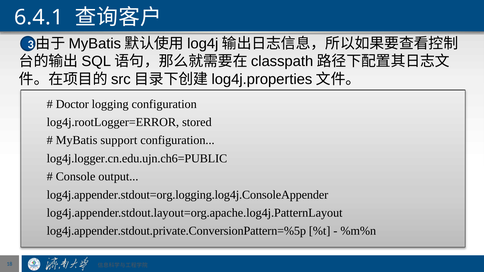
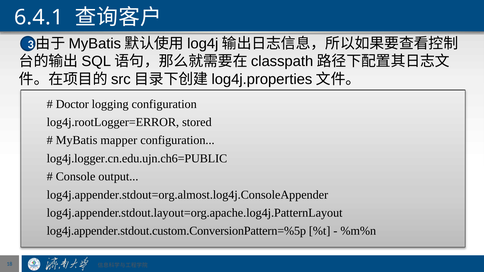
support: support -> mapper
log4j.appender.stdout=org.logging.log4j.ConsoleAppender: log4j.appender.stdout=org.logging.log4j.ConsoleAppender -> log4j.appender.stdout=org.almost.log4j.ConsoleAppender
log4j.appender.stdout.private.ConversionPattern=%5p: log4j.appender.stdout.private.ConversionPattern=%5p -> log4j.appender.stdout.custom.ConversionPattern=%5p
